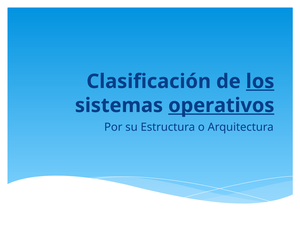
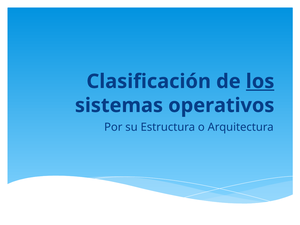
operativos underline: present -> none
